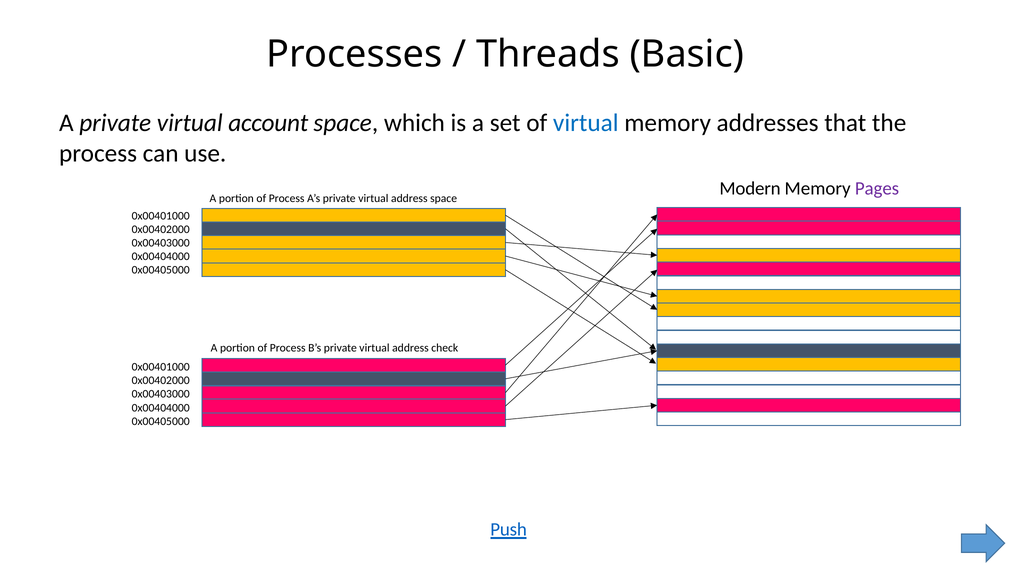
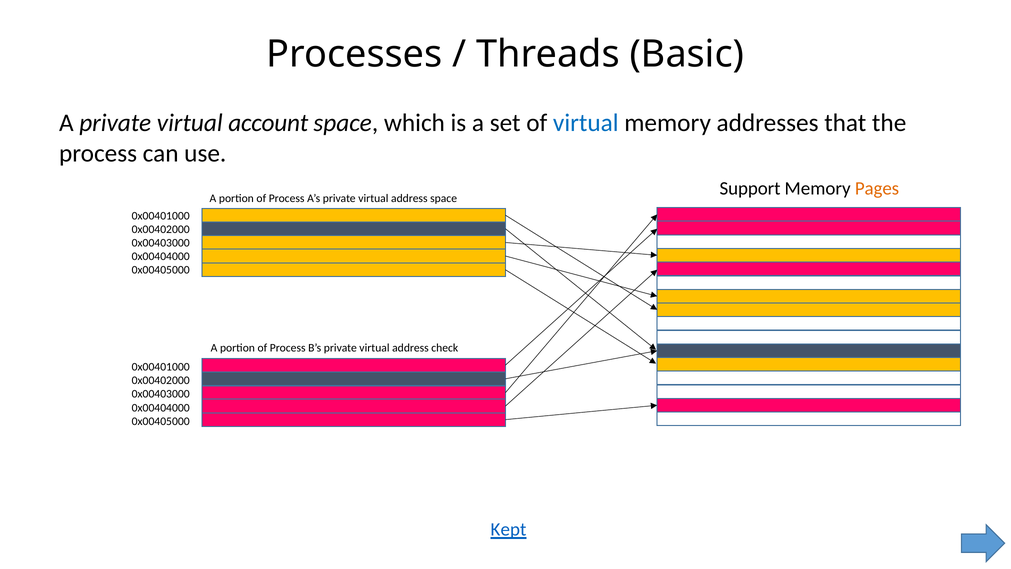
Modern: Modern -> Support
Pages colour: purple -> orange
Push: Push -> Kept
